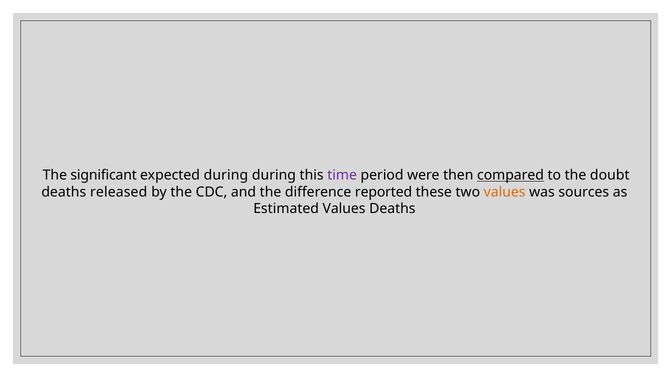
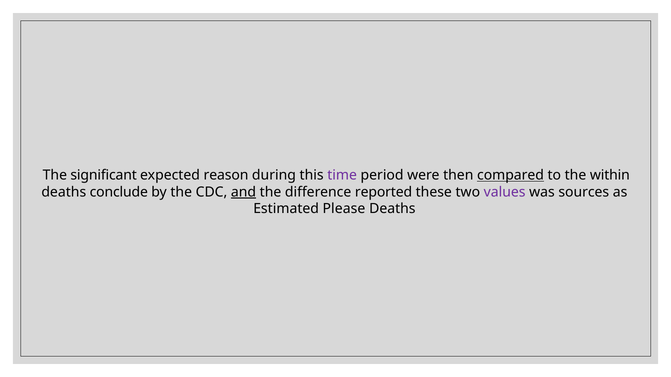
expected during: during -> reason
doubt: doubt -> within
released: released -> conclude
and underline: none -> present
values at (505, 192) colour: orange -> purple
Estimated Values: Values -> Please
